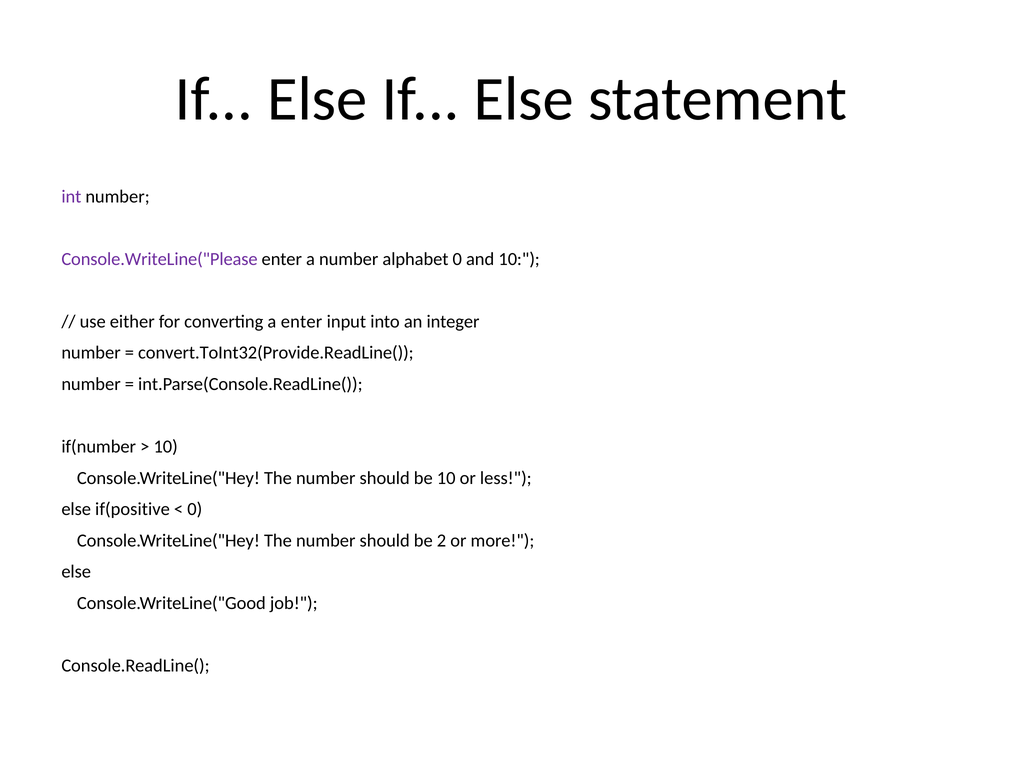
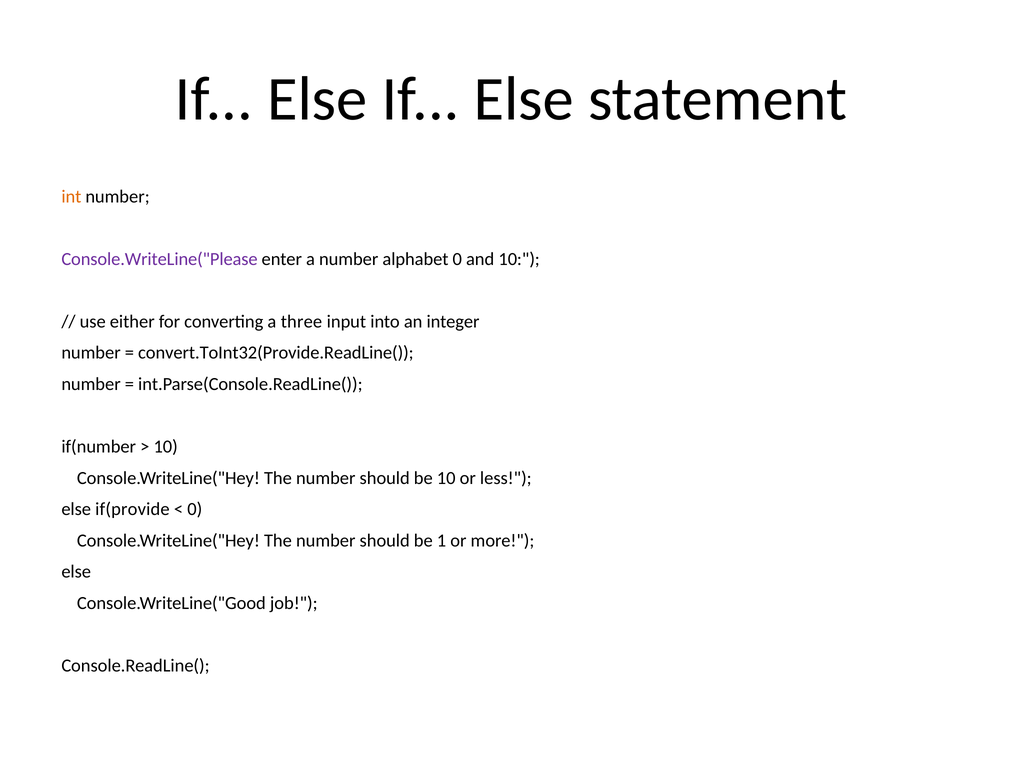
int colour: purple -> orange
a enter: enter -> three
if(positive: if(positive -> if(provide
2: 2 -> 1
